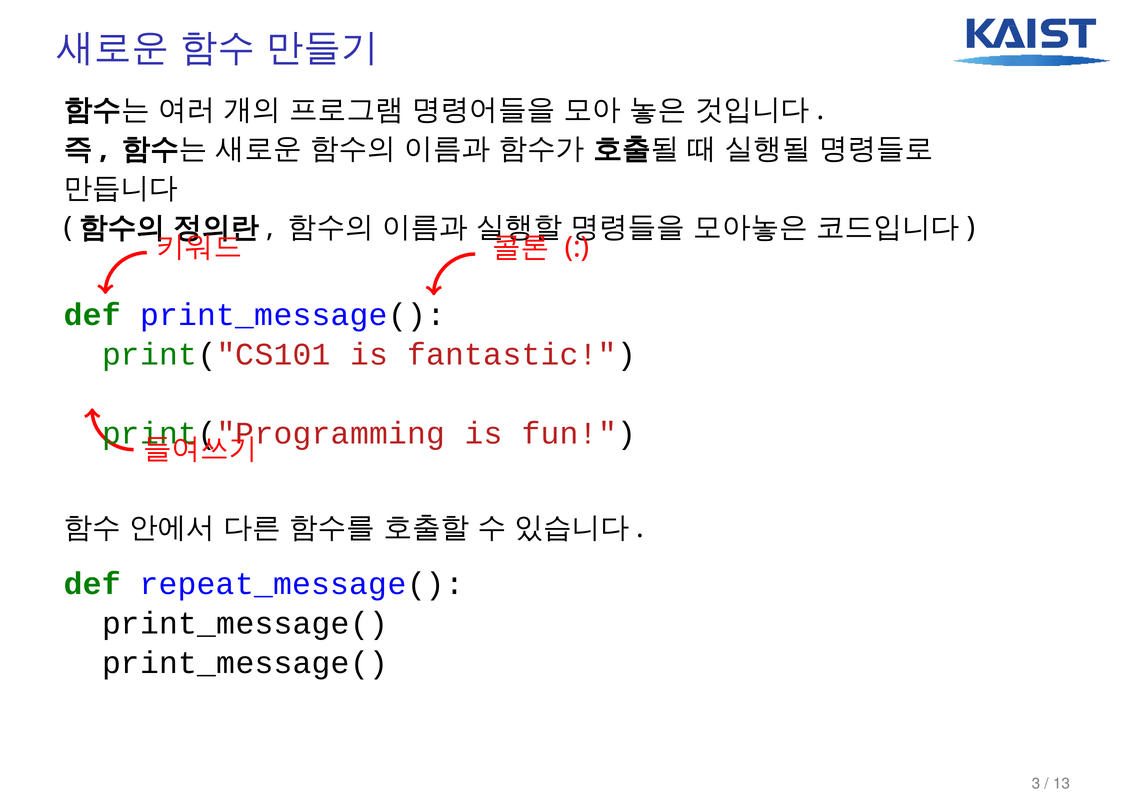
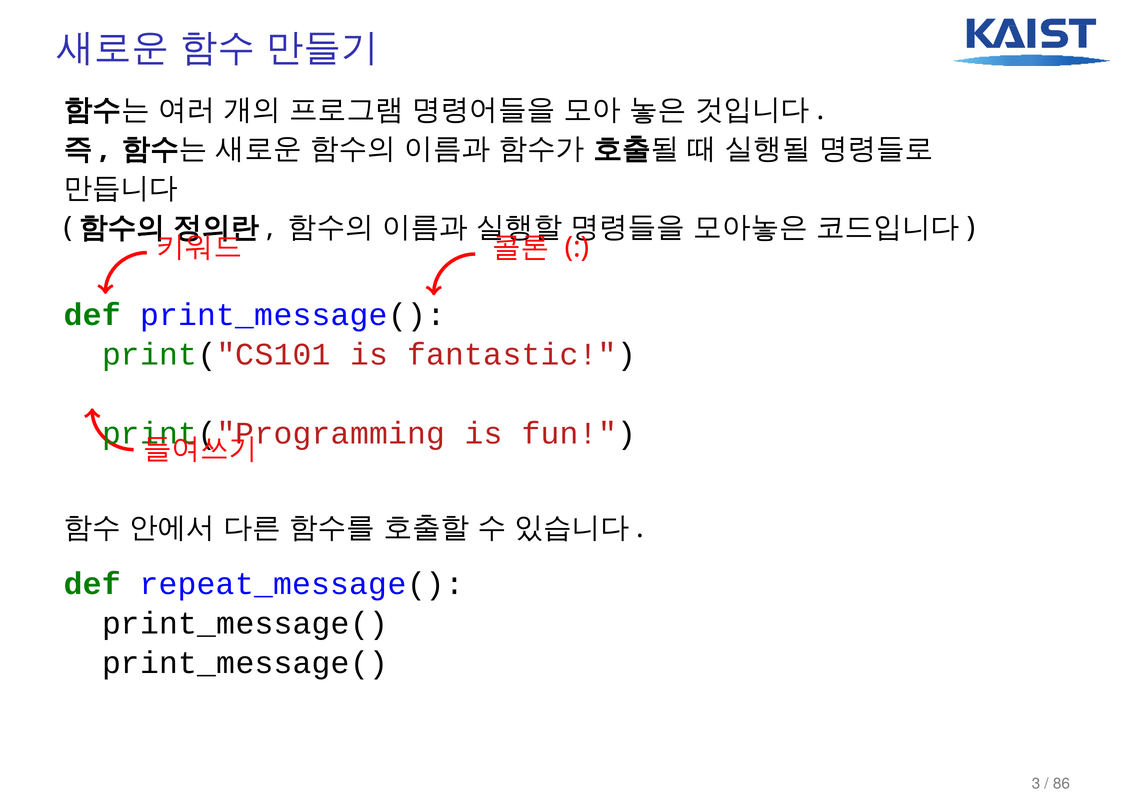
13: 13 -> 86
